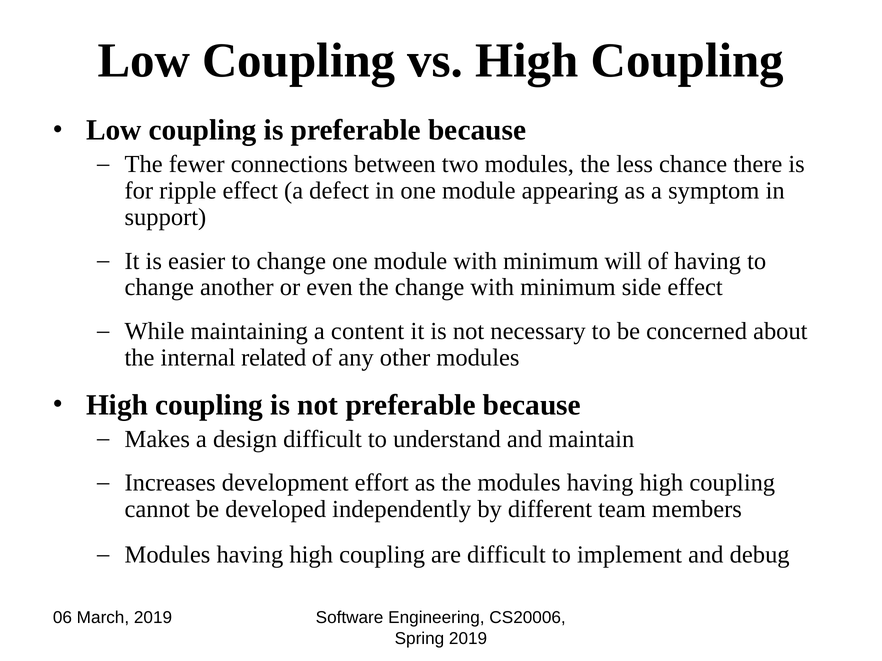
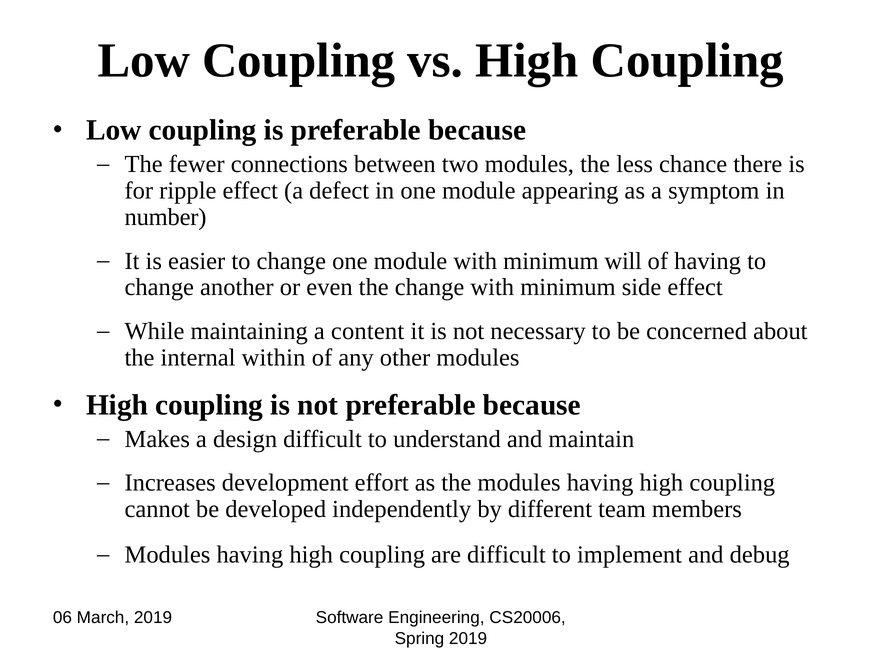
support: support -> number
related: related -> within
